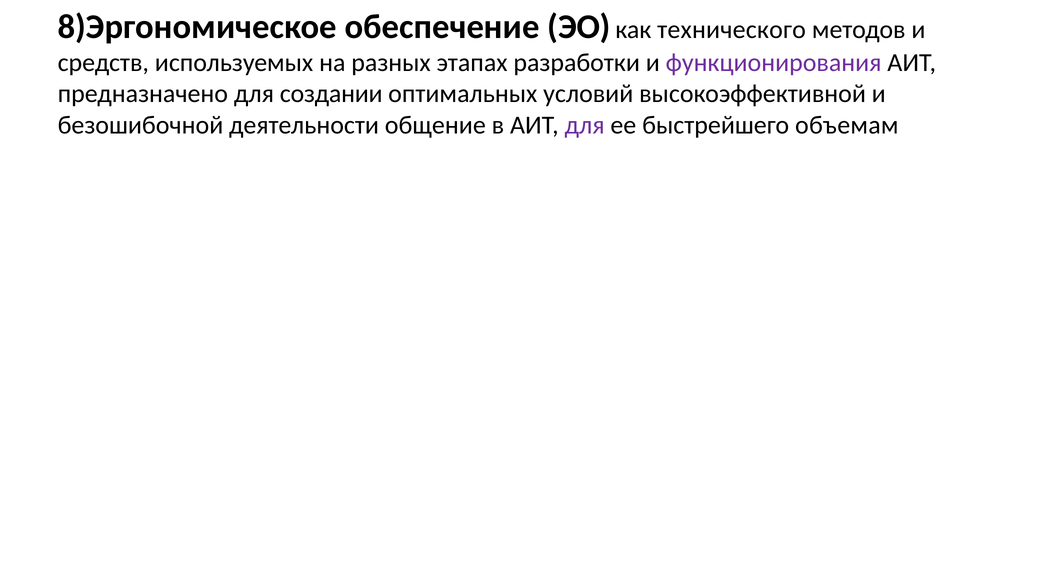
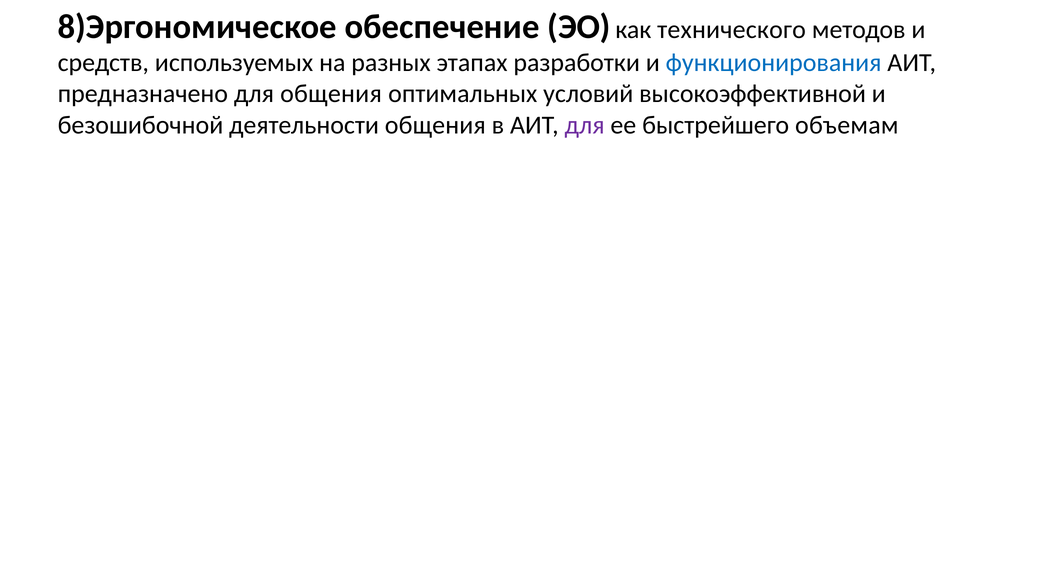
функционирования colour: purple -> blue
для создании: создании -> общения
деятельности общение: общение -> общения
